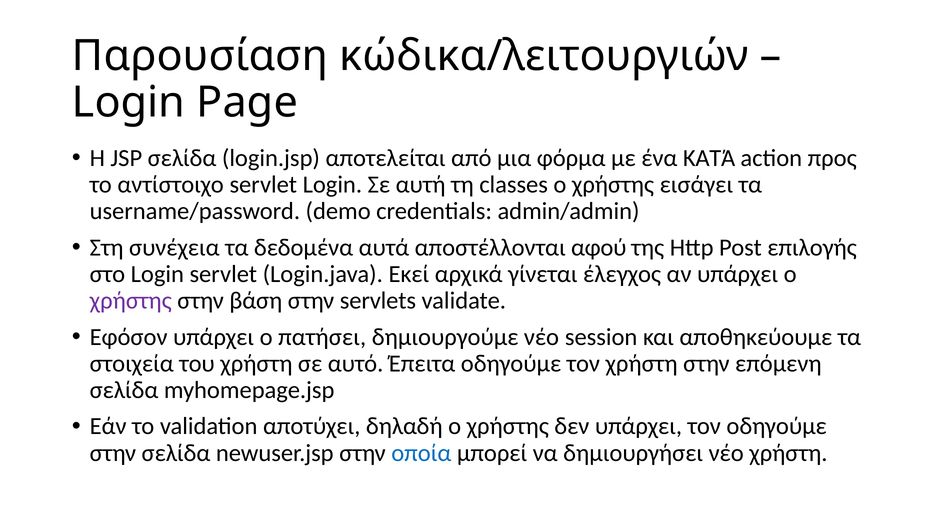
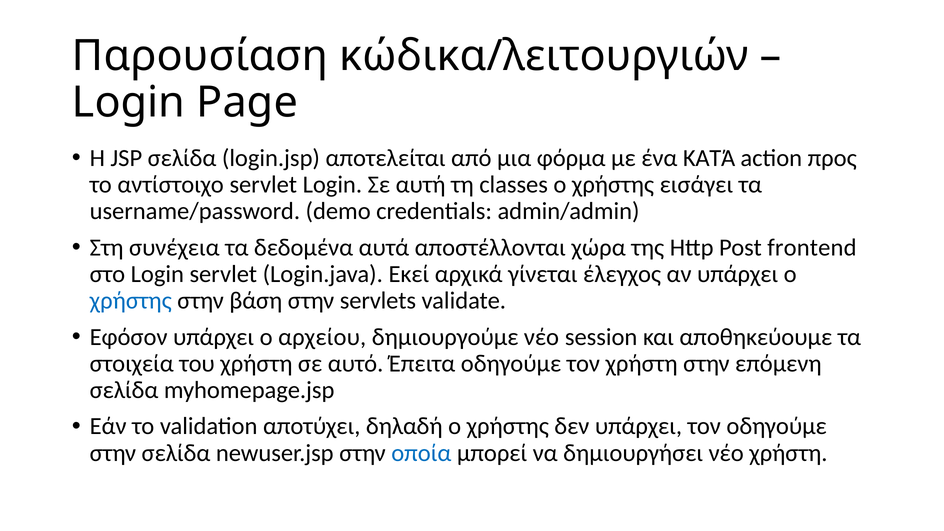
αφού: αφού -> χώρα
επιλογής: επιλογής -> frontend
χρήστης at (131, 301) colour: purple -> blue
πατήσει: πατήσει -> αρχείου
